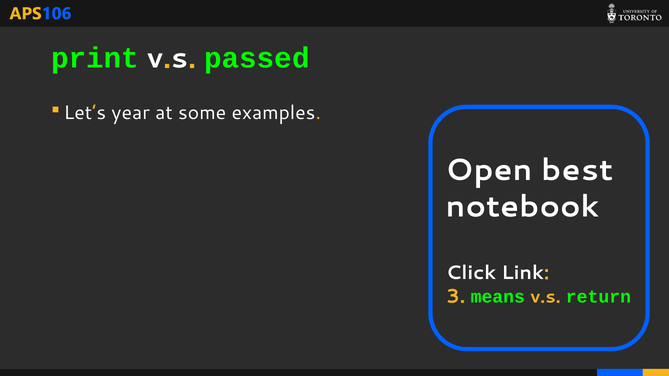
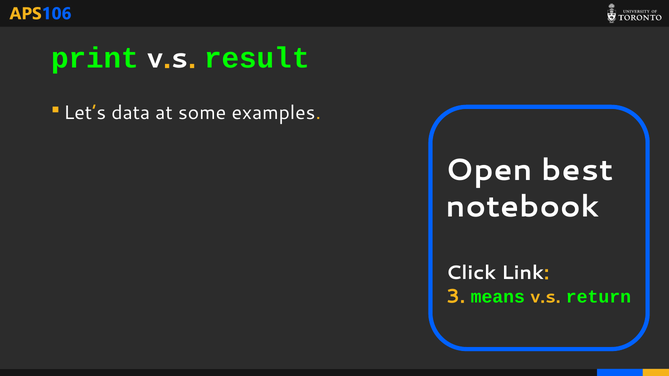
passed: passed -> result
year: year -> data
